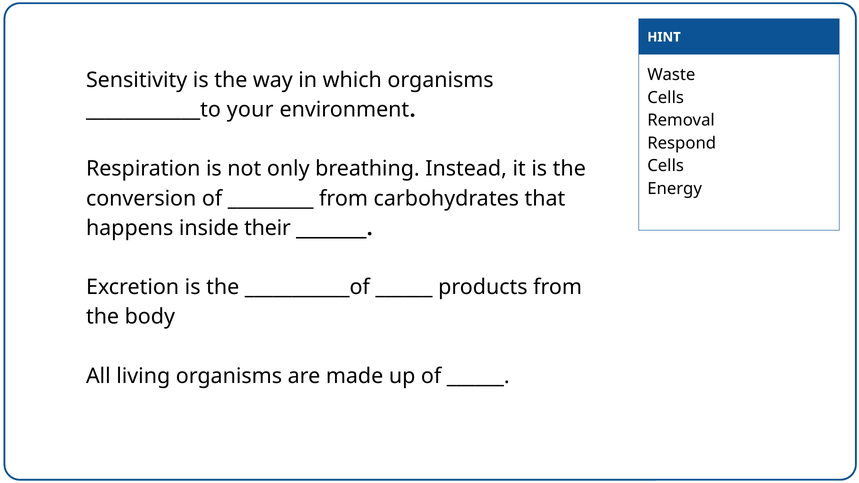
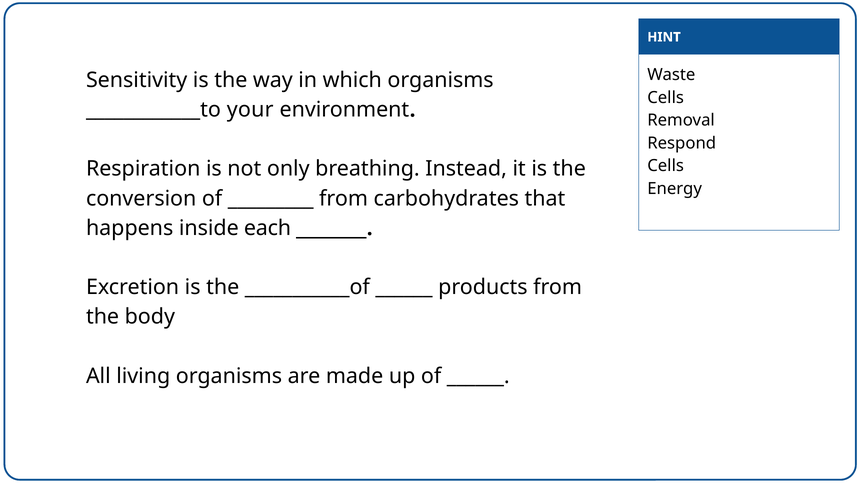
their: their -> each
